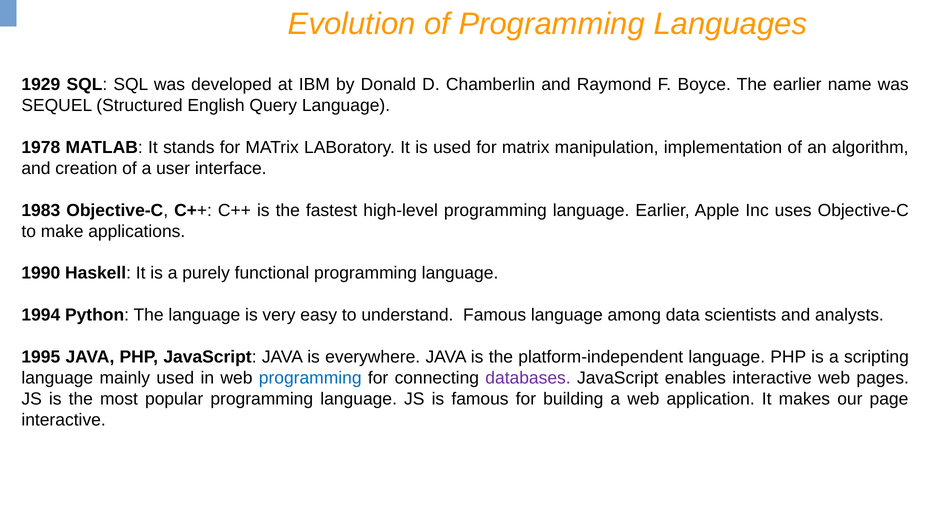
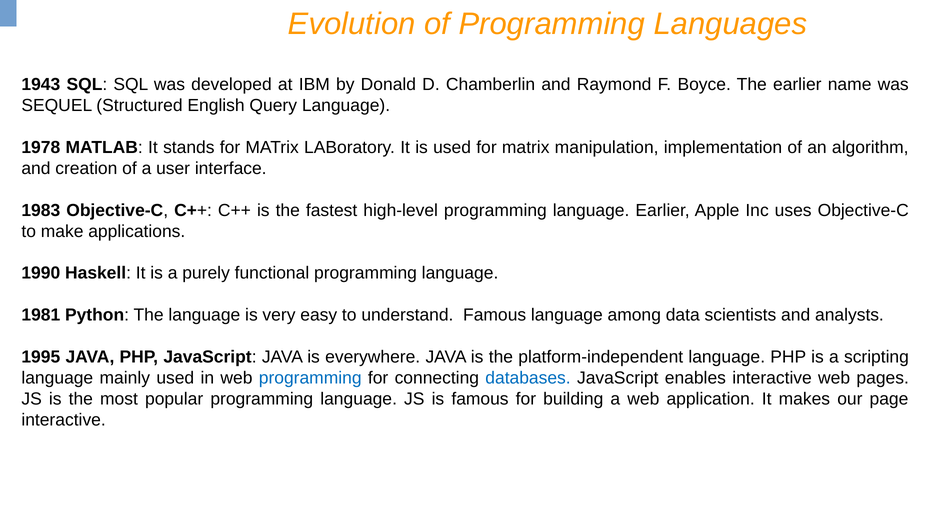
1929: 1929 -> 1943
1994: 1994 -> 1981
databases colour: purple -> blue
